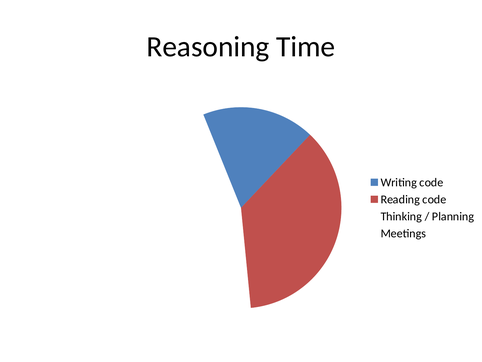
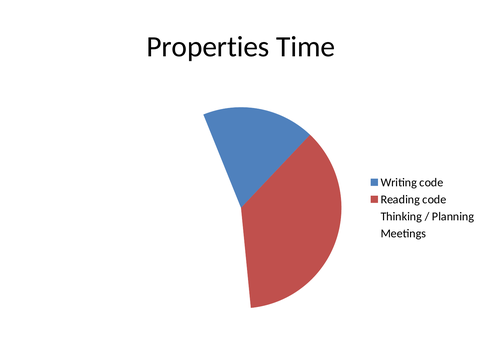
Reasoning: Reasoning -> Properties
